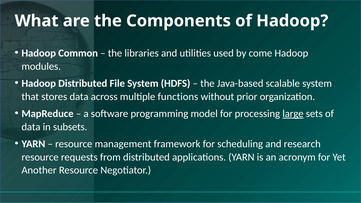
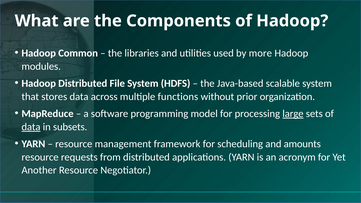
come: come -> more
data at (31, 127) underline: none -> present
research: research -> amounts
